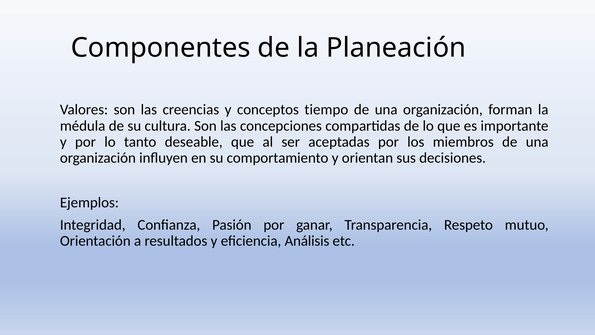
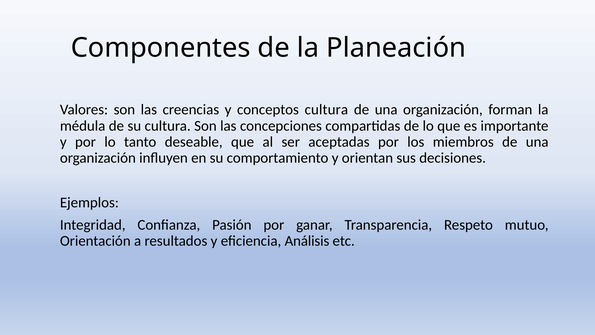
conceptos tiempo: tiempo -> cultura
